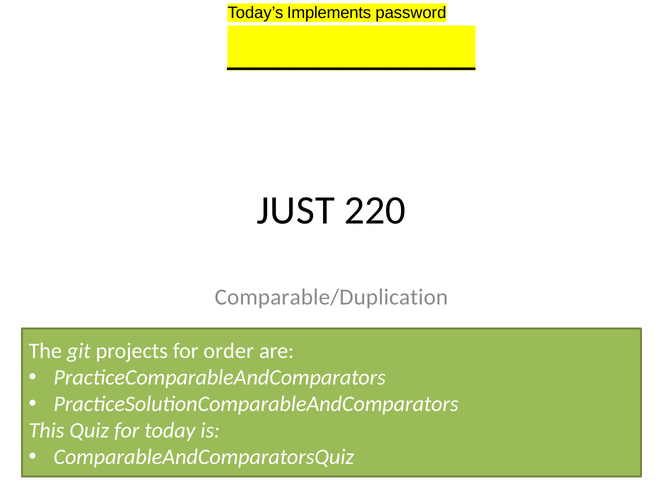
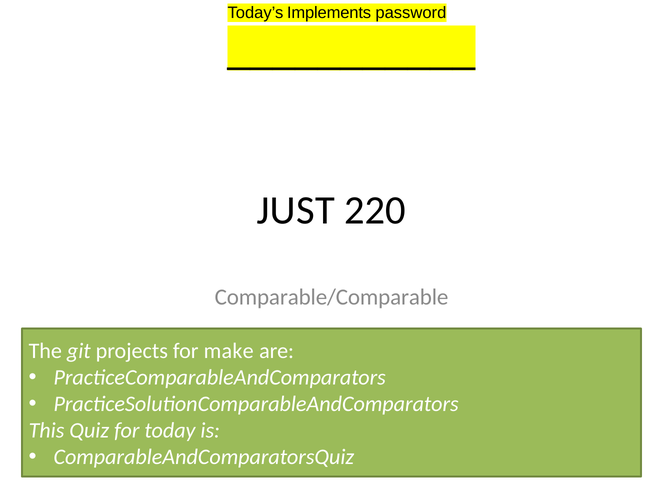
Comparable/Duplication: Comparable/Duplication -> Comparable/Comparable
order: order -> make
